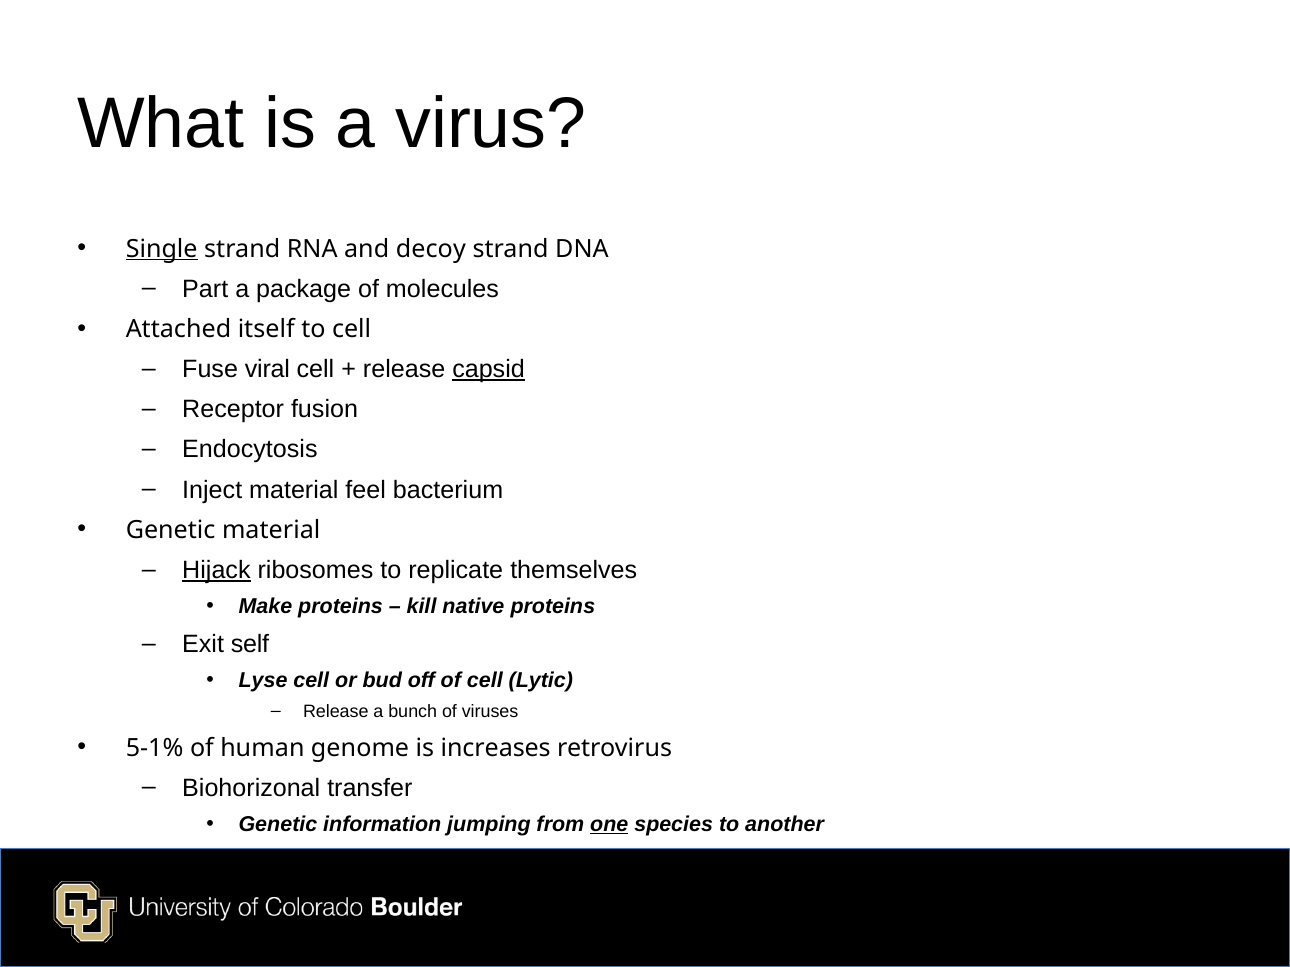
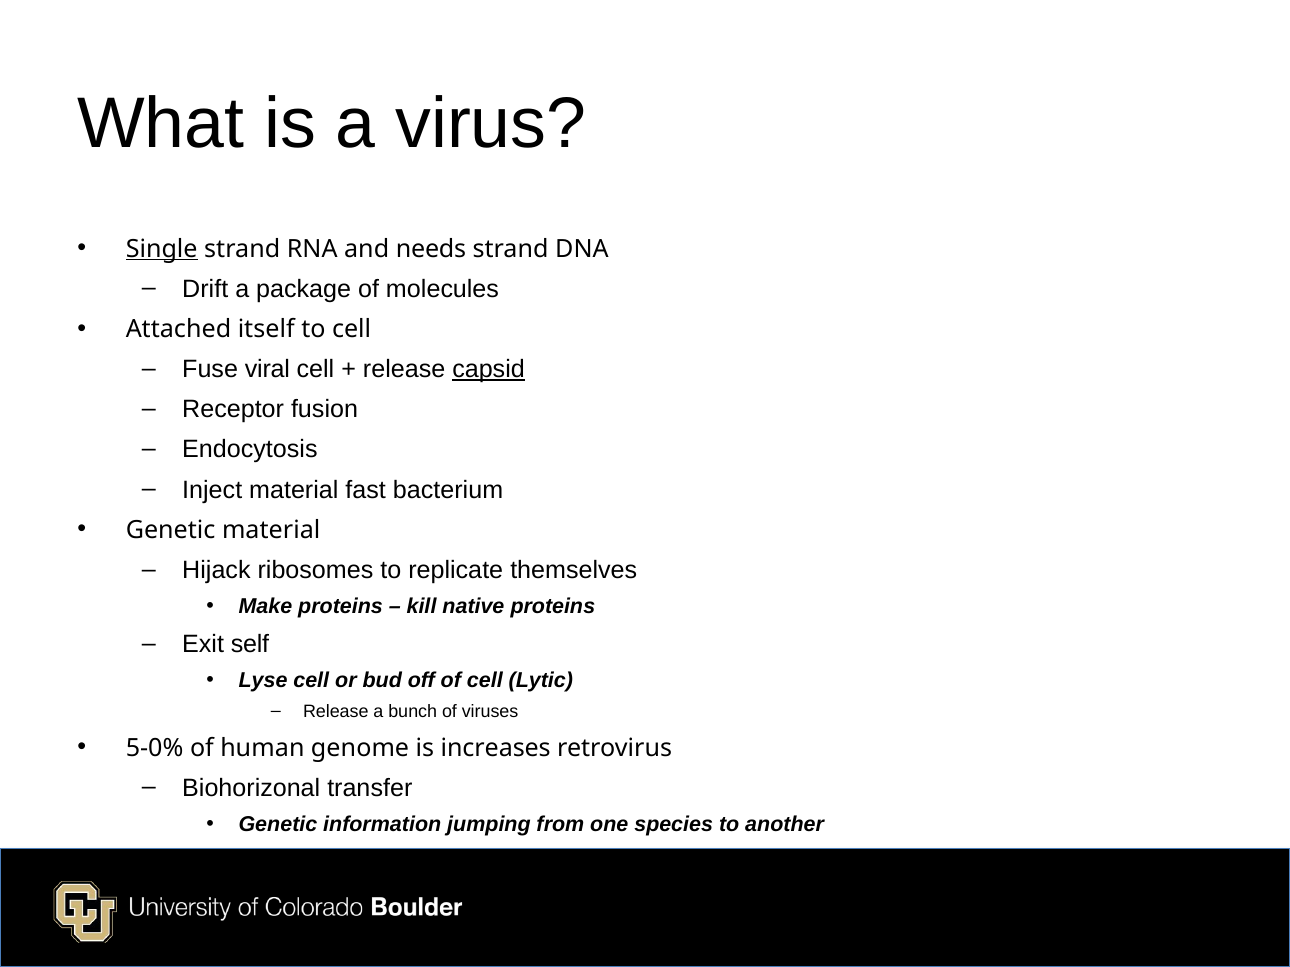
decoy: decoy -> needs
Part: Part -> Drift
feel: feel -> fast
Hijack underline: present -> none
5-1%: 5-1% -> 5-0%
one underline: present -> none
